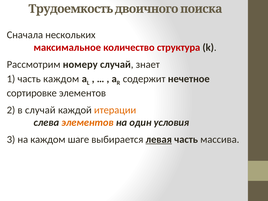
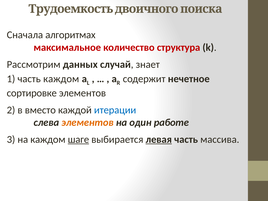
нескольких: нескольких -> алгоритмах
номеру: номеру -> данных
в случай: случай -> вместо
итерации colour: orange -> blue
условия: условия -> работе
шаге underline: none -> present
